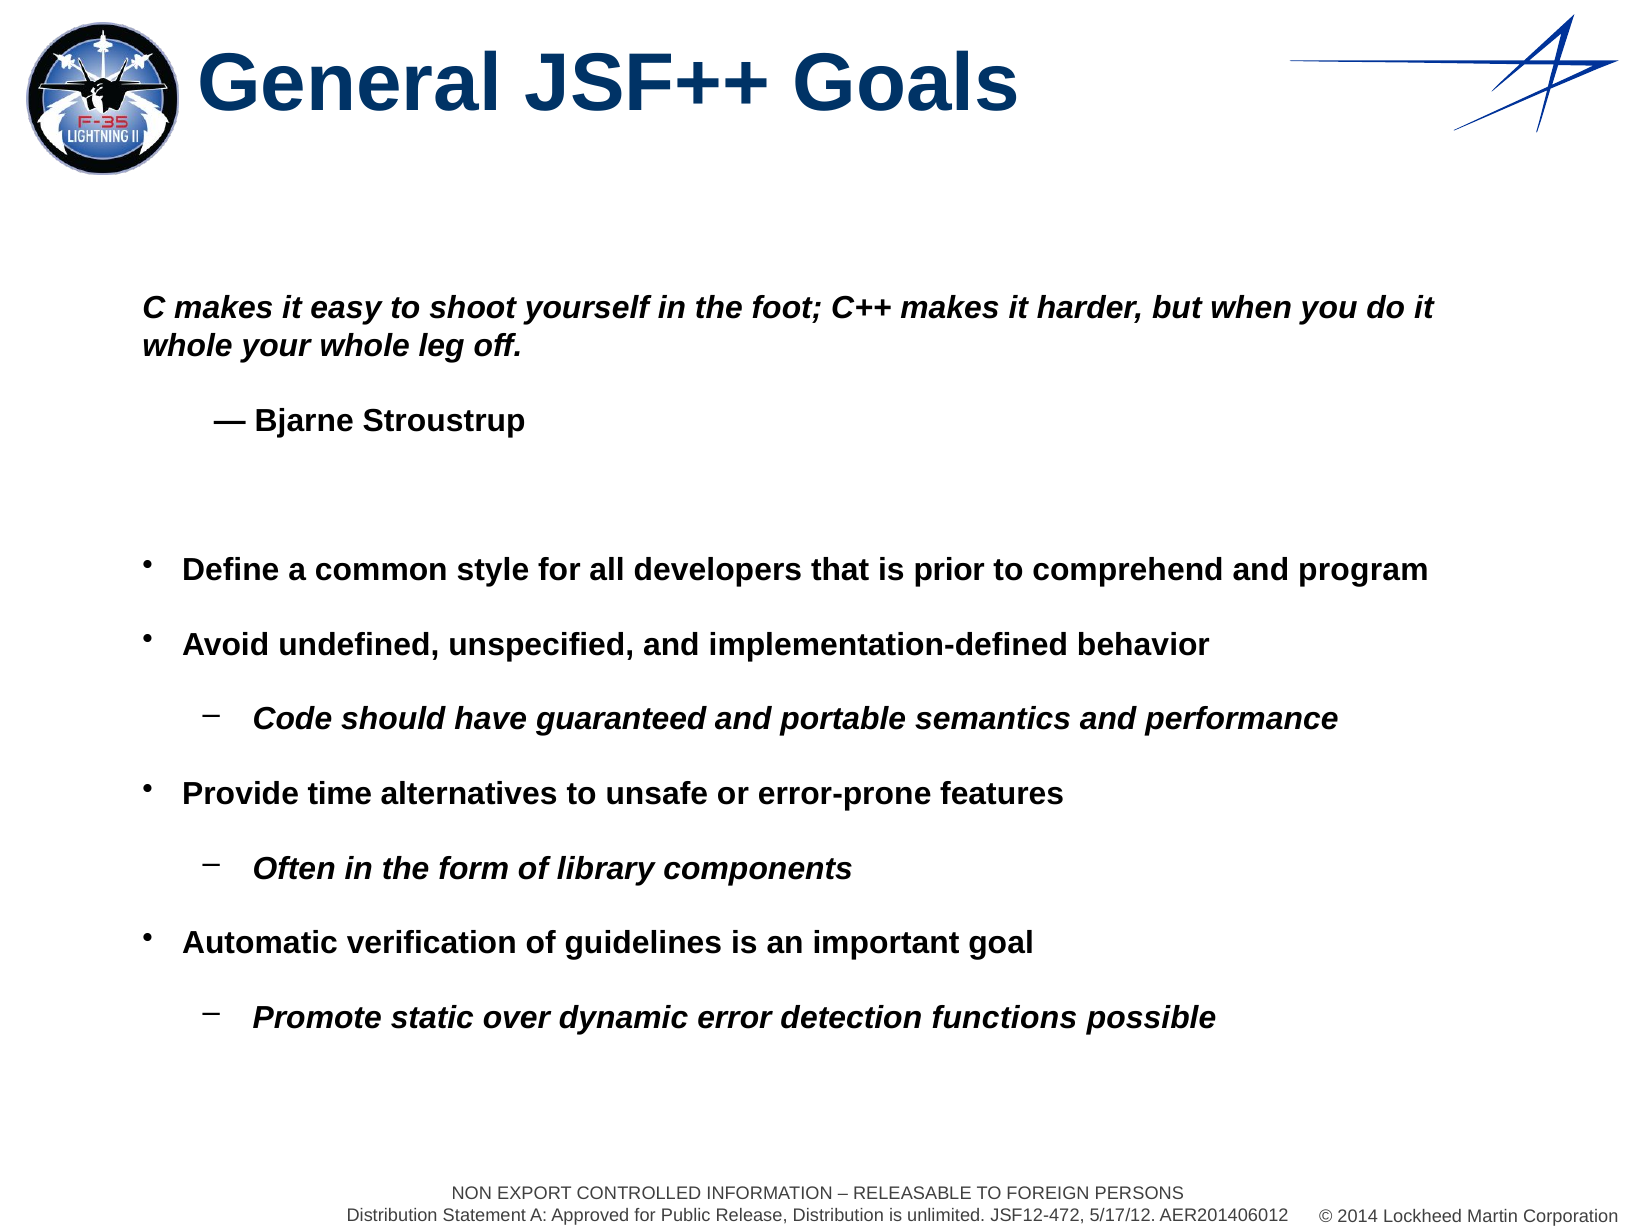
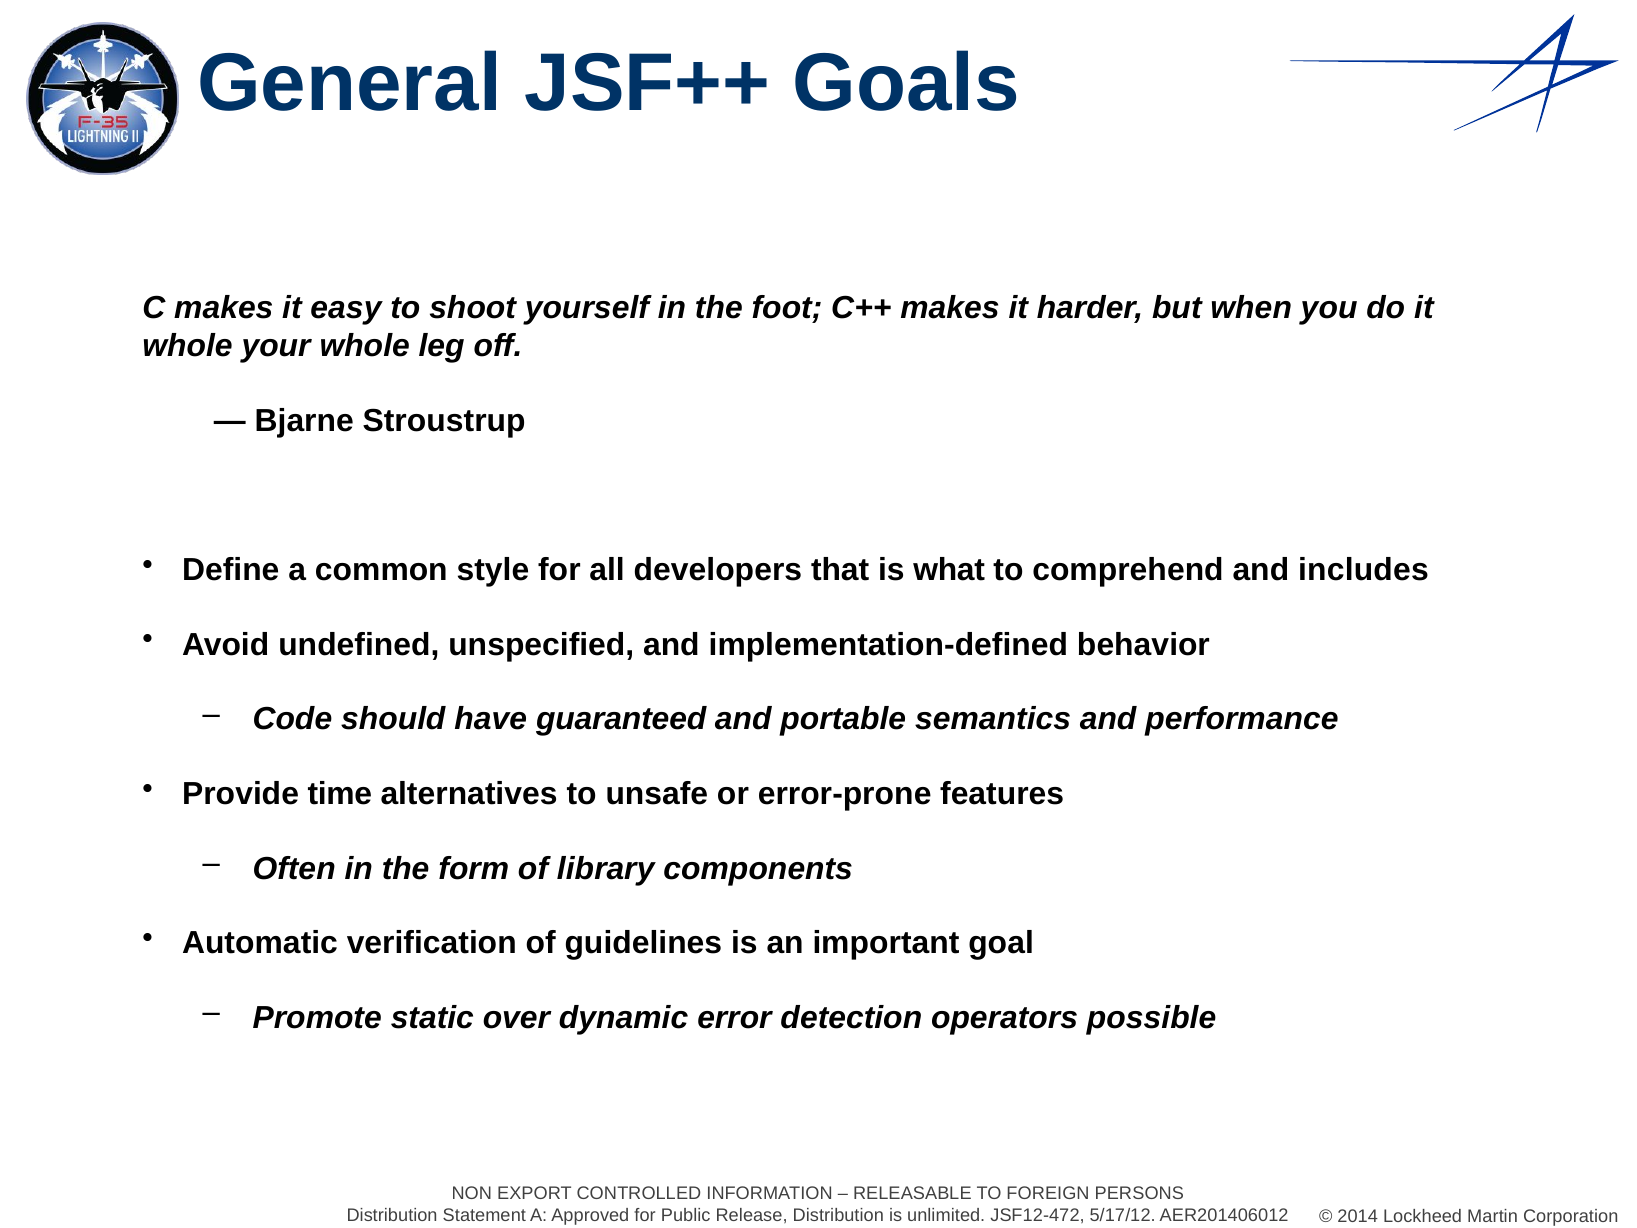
prior: prior -> what
program: program -> includes
functions: functions -> operators
